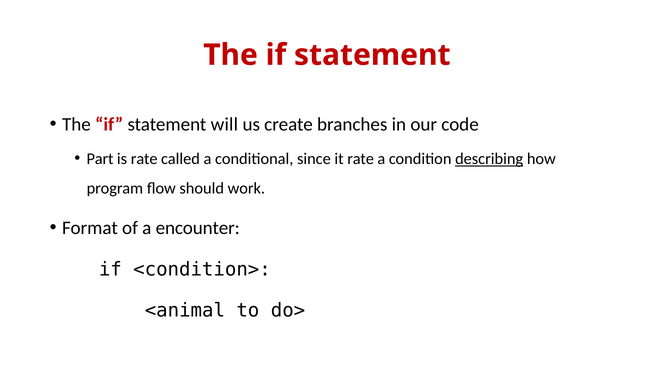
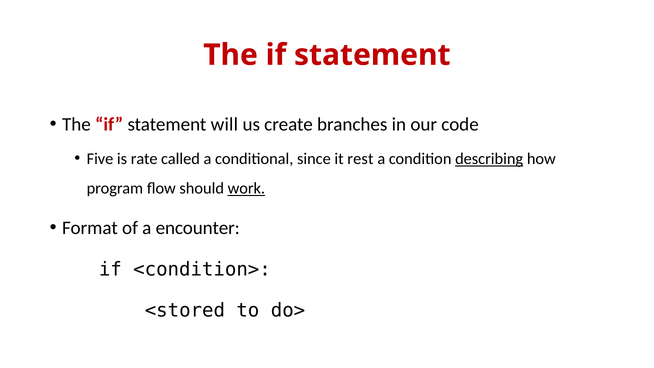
Part: Part -> Five
it rate: rate -> rest
work underline: none -> present
<animal: <animal -> <stored
